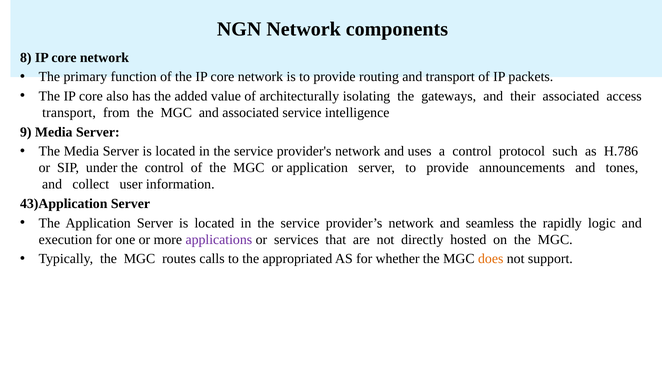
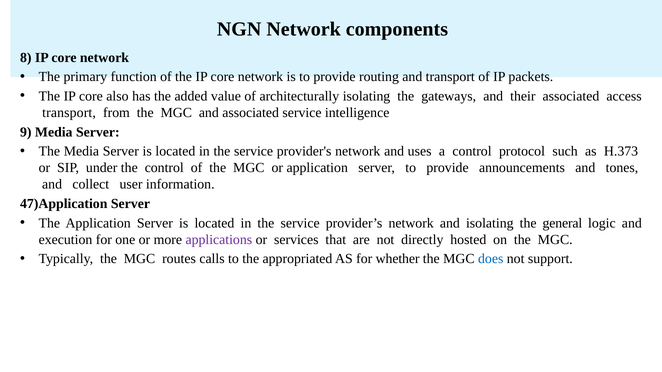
H.786: H.786 -> H.373
43)Application: 43)Application -> 47)Application
and seamless: seamless -> isolating
rapidly: rapidly -> general
does colour: orange -> blue
